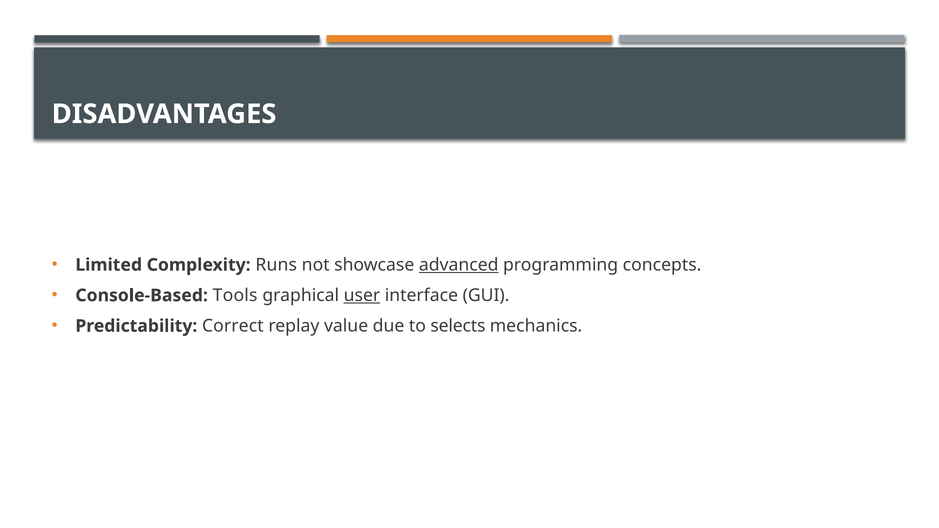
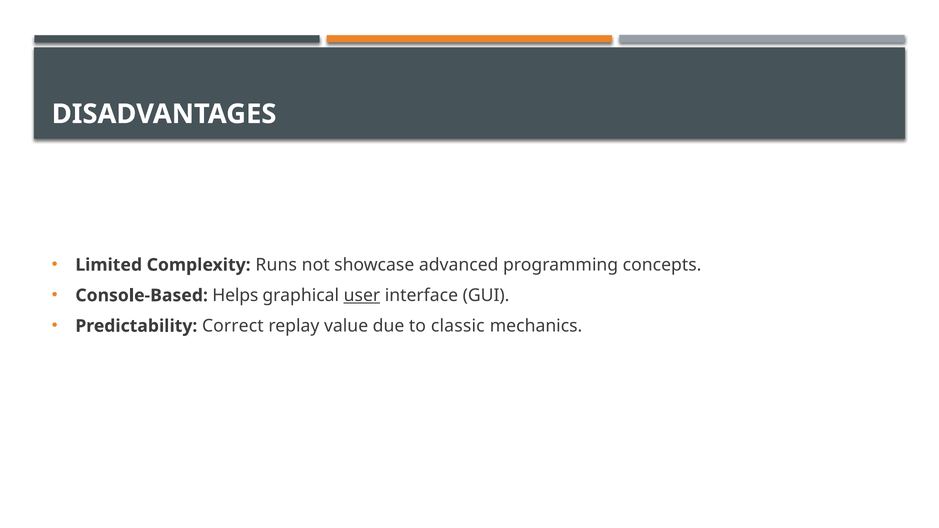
advanced underline: present -> none
Tools: Tools -> Helps
selects: selects -> classic
